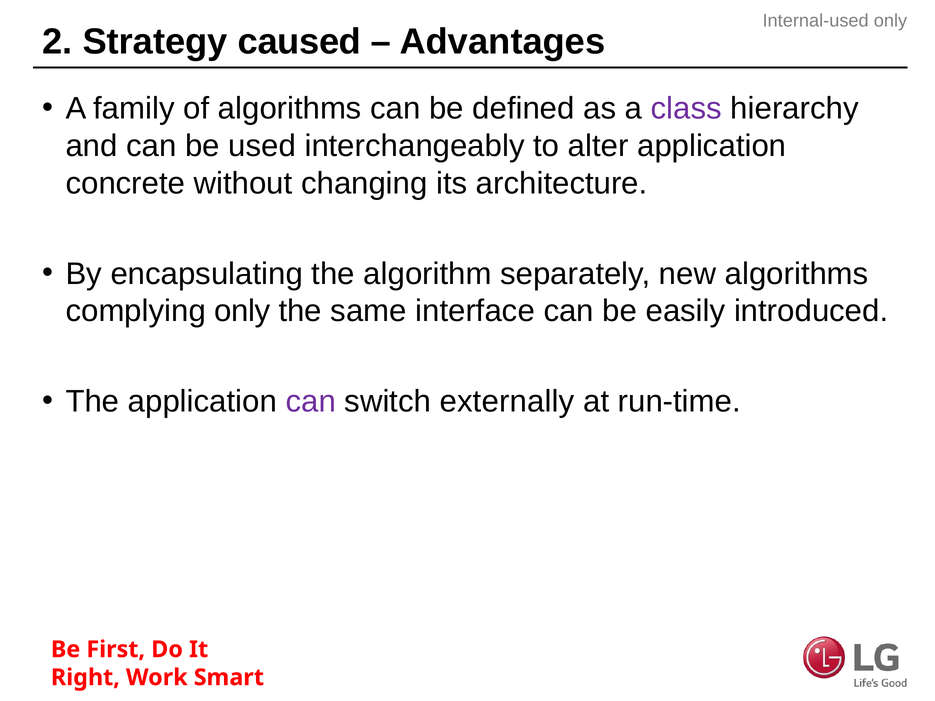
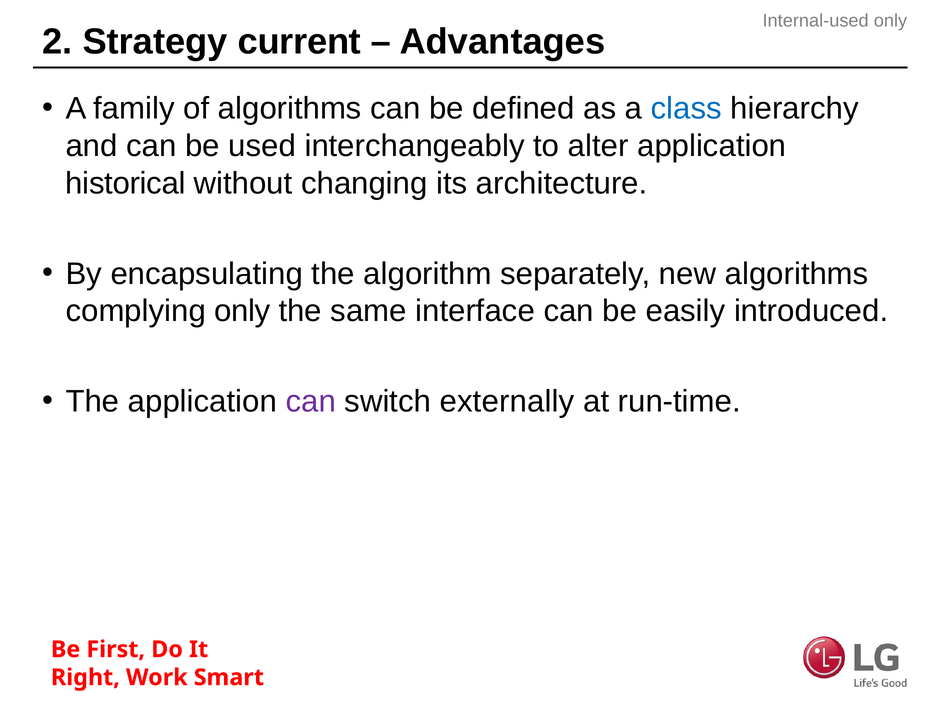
caused: caused -> current
class colour: purple -> blue
concrete: concrete -> historical
